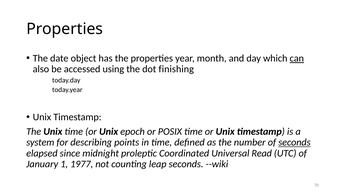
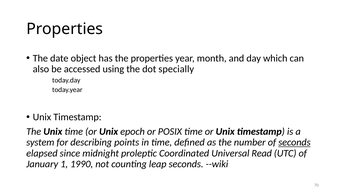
can underline: present -> none
finishing: finishing -> specially
1977: 1977 -> 1990
